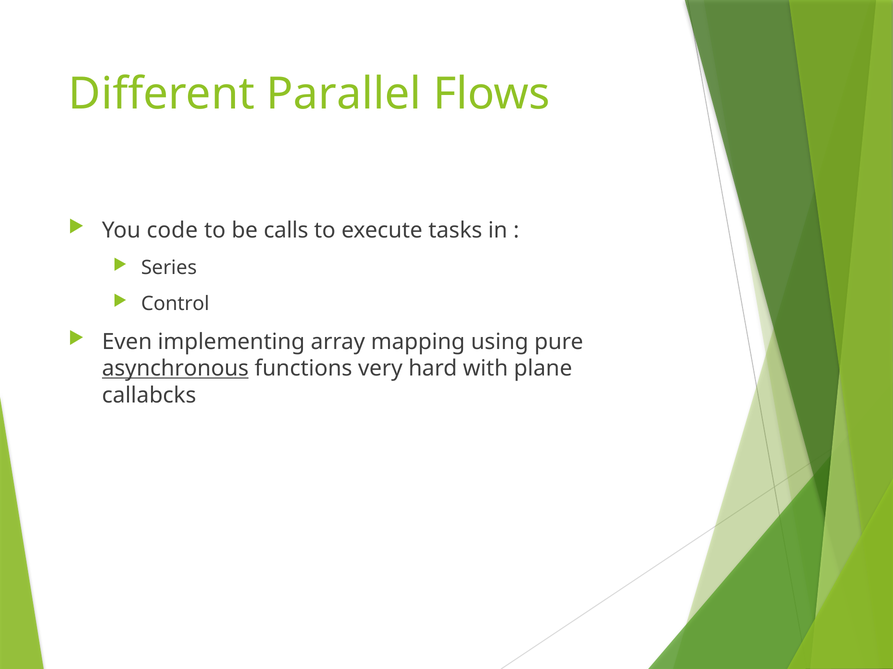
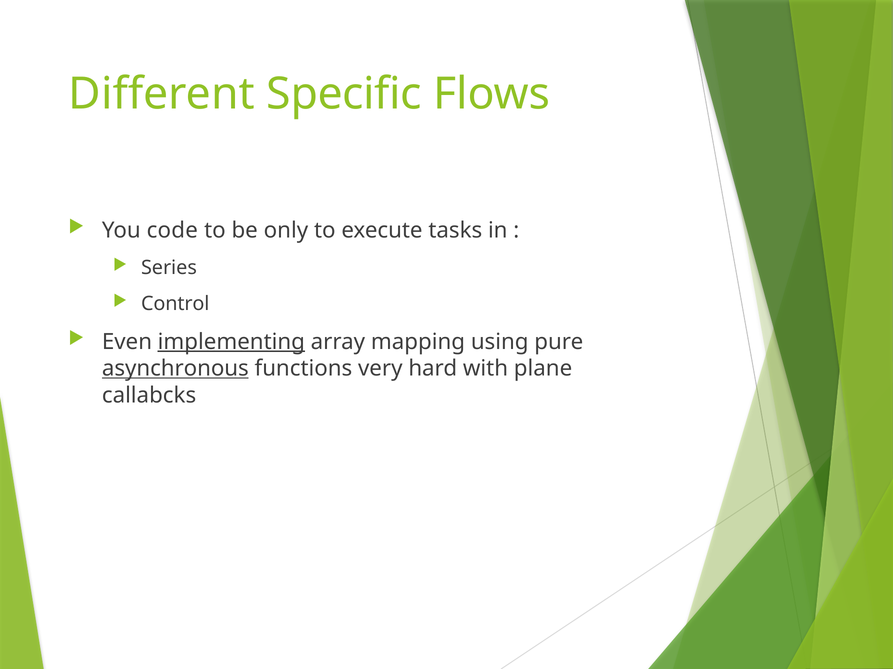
Parallel: Parallel -> Specific
calls: calls -> only
implementing underline: none -> present
